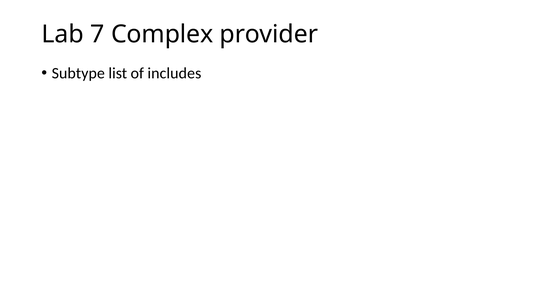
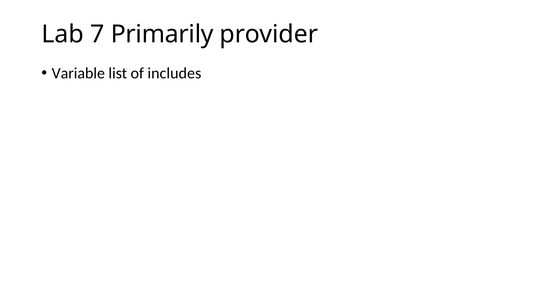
Complex: Complex -> Primarily
Subtype: Subtype -> Variable
